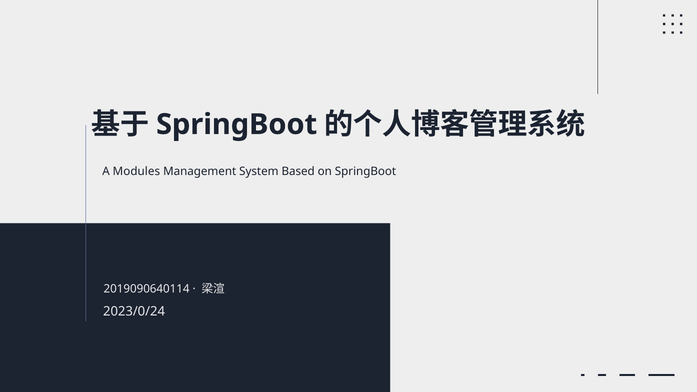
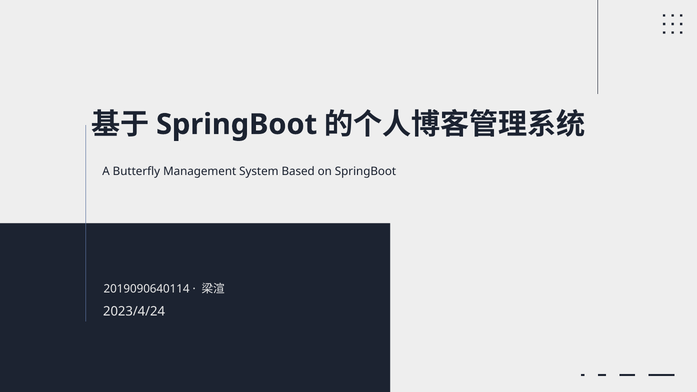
Modules: Modules -> Butterfly
2023/0/24: 2023/0/24 -> 2023/4/24
